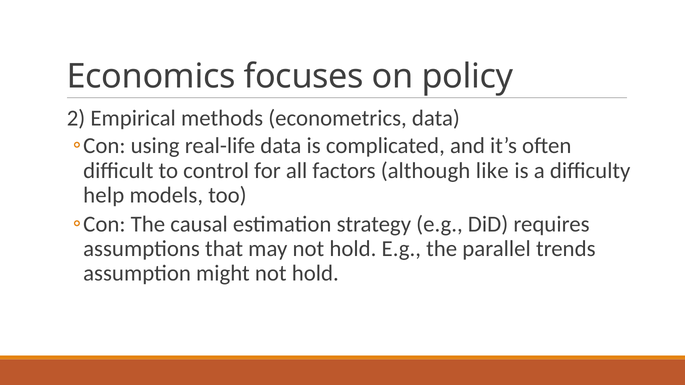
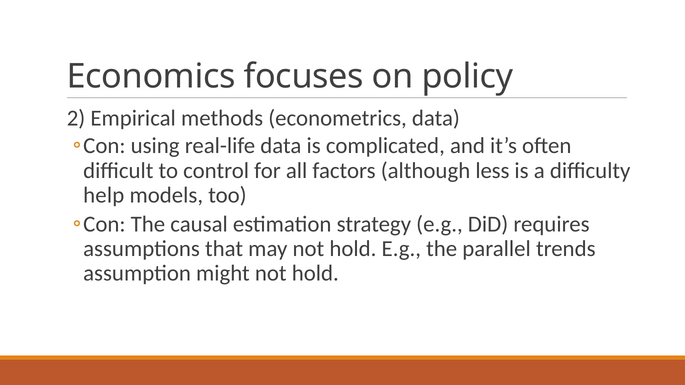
like: like -> less
